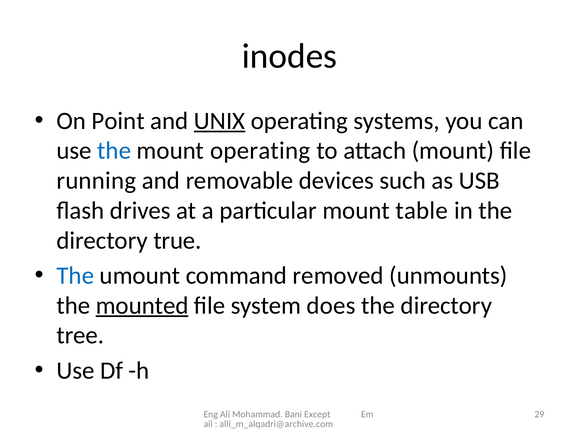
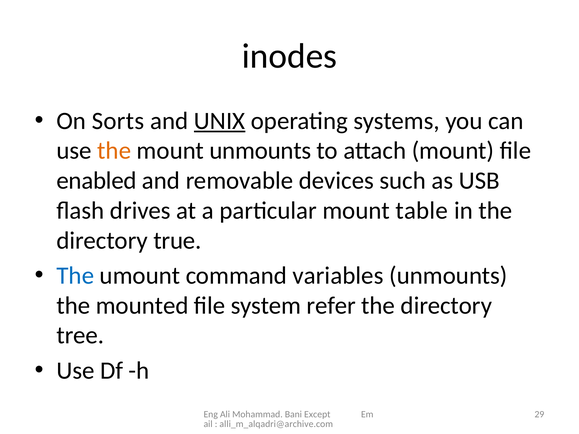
Point: Point -> Sorts
the at (114, 151) colour: blue -> orange
mount operating: operating -> unmounts
running: running -> enabled
removed: removed -> variables
mounted underline: present -> none
does: does -> refer
